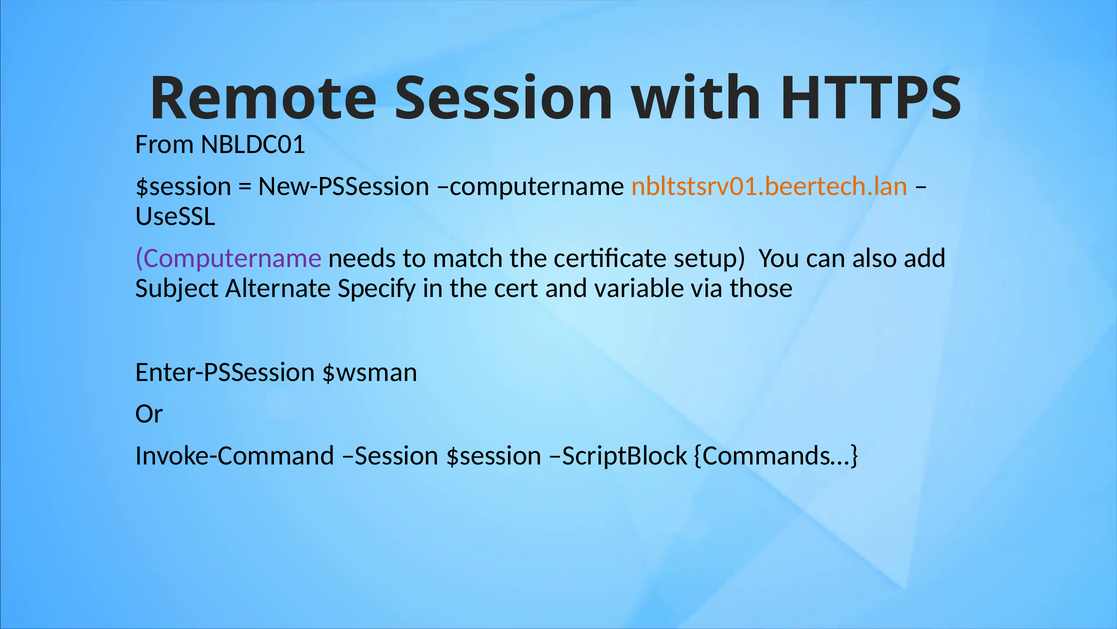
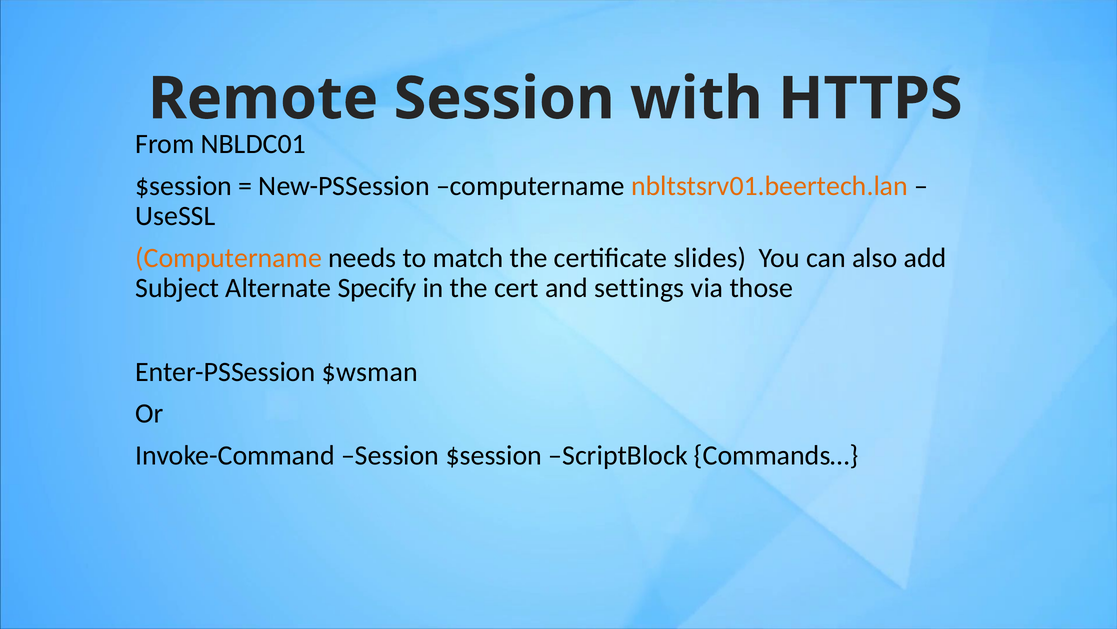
Computername at (229, 258) colour: purple -> orange
setup: setup -> slides
variable: variable -> settings
